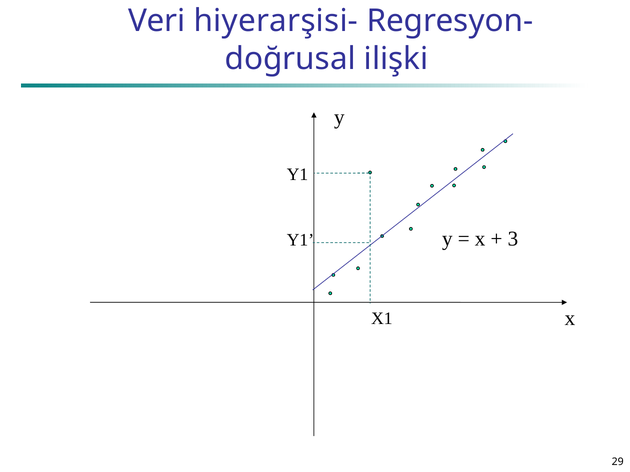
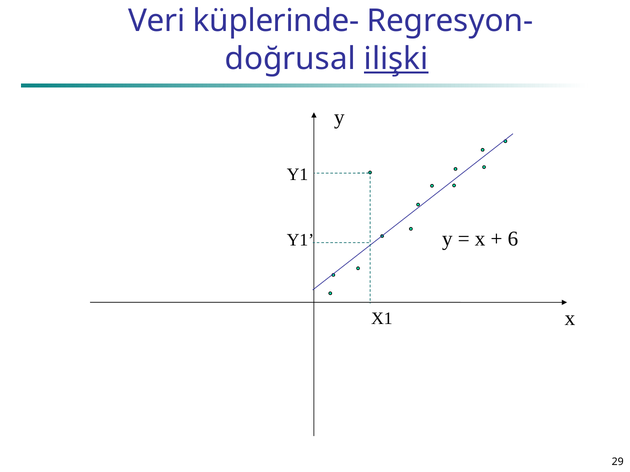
hiyerarşisi-: hiyerarşisi- -> küplerinde-
ilişki underline: none -> present
3: 3 -> 6
